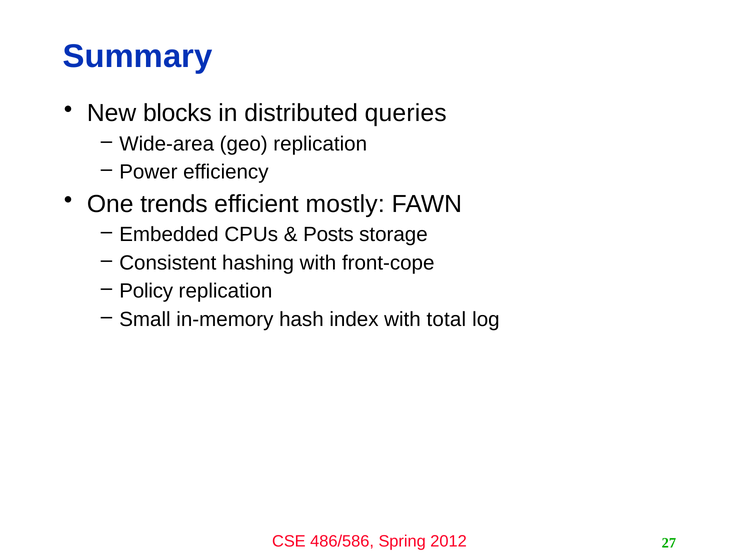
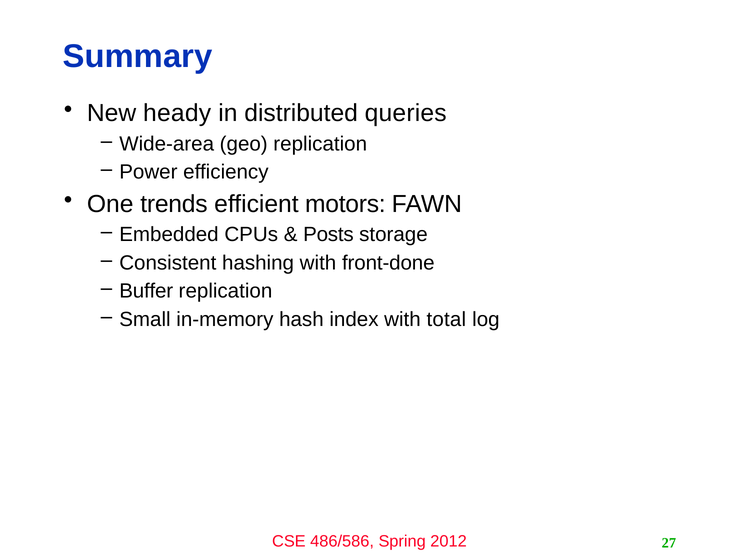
blocks: blocks -> heady
mostly: mostly -> motors
front-cope: front-cope -> front-done
Policy: Policy -> Buffer
